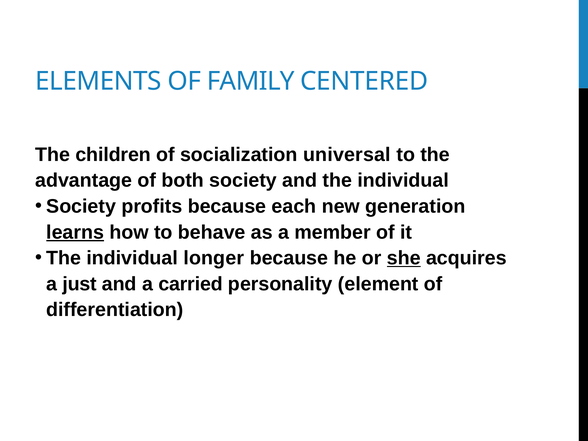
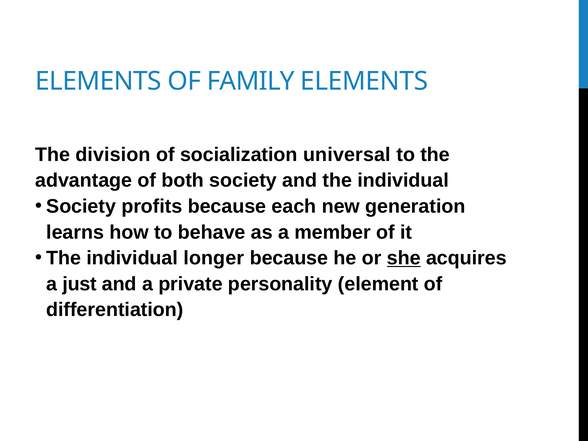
FAMILY CENTERED: CENTERED -> ELEMENTS
children: children -> division
learns underline: present -> none
carried: carried -> private
